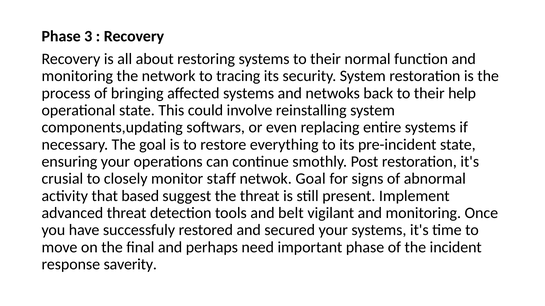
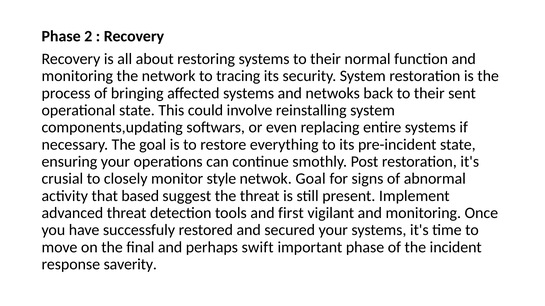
3: 3 -> 2
help: help -> sent
staff: staff -> style
belt: belt -> first
need: need -> swift
